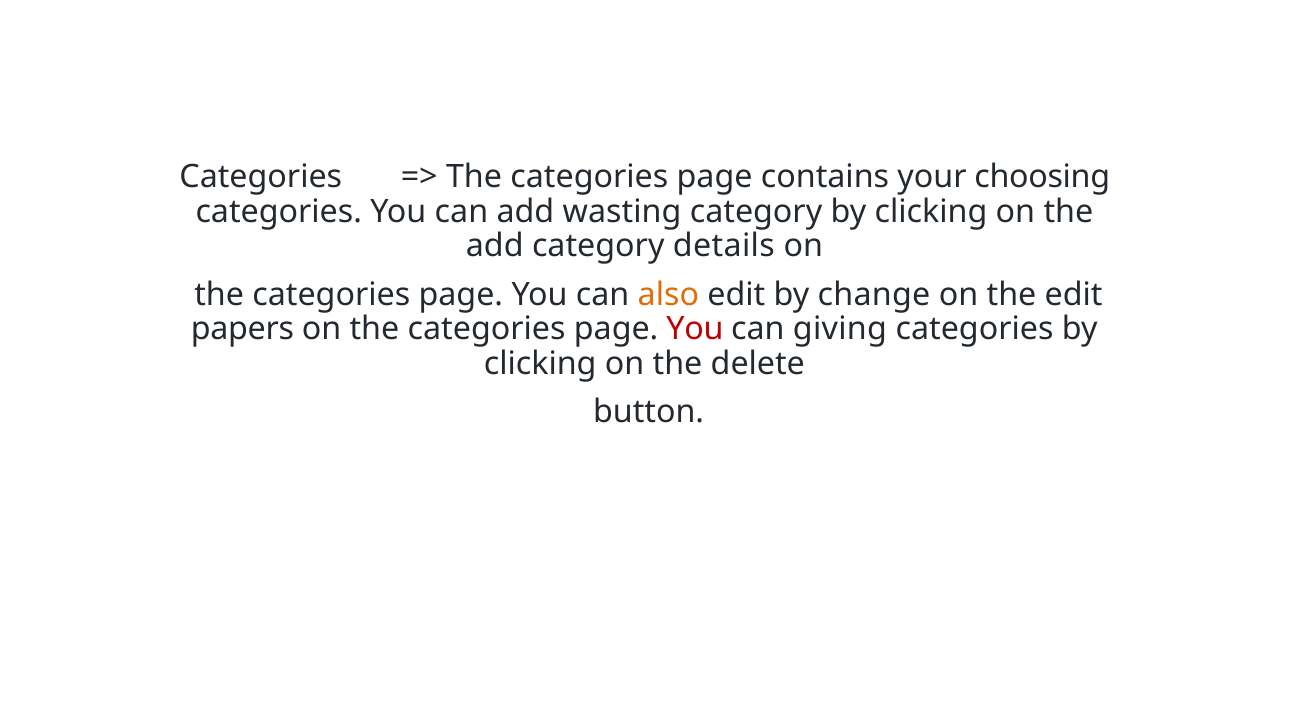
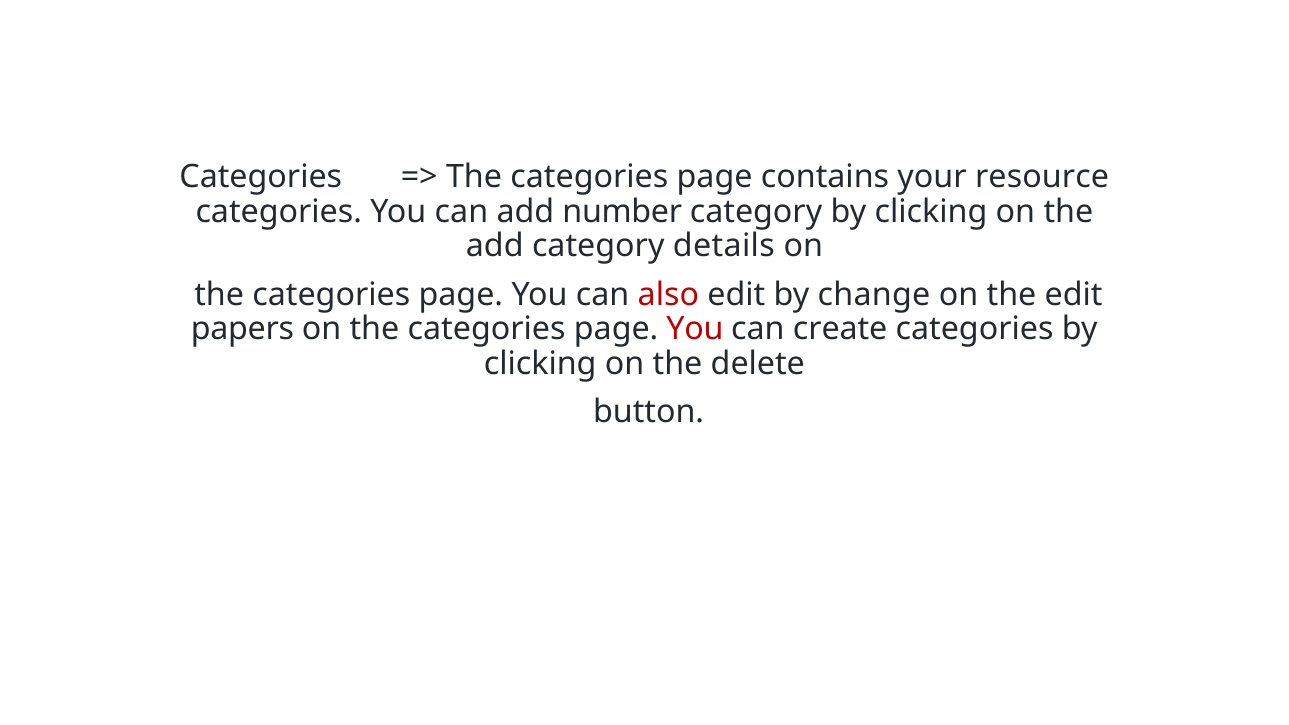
choosing: choosing -> resource
wasting: wasting -> number
also colour: orange -> red
giving: giving -> create
